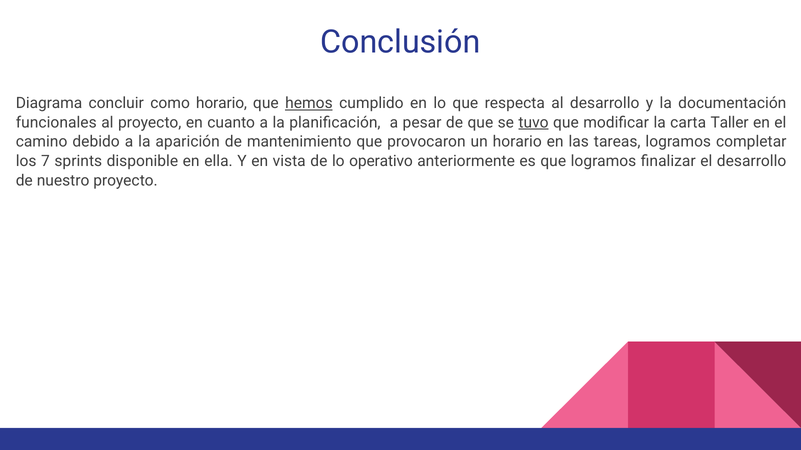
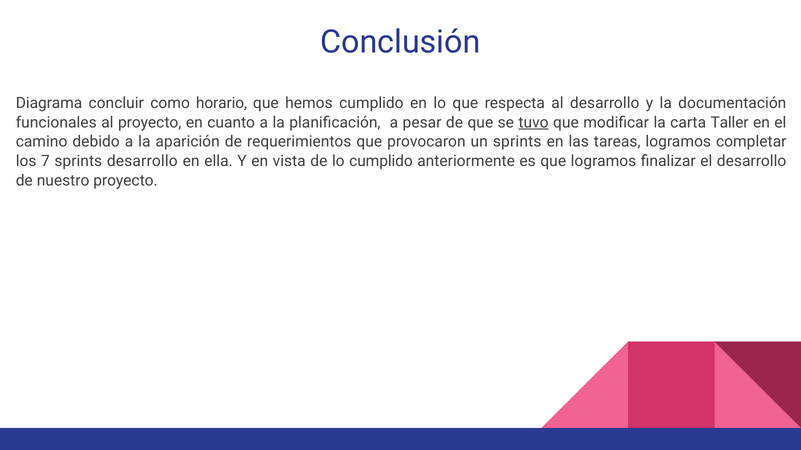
hemos underline: present -> none
mantenimiento: mantenimiento -> requerimientos
un horario: horario -> sprints
sprints disponible: disponible -> desarrollo
lo operativo: operativo -> cumplido
